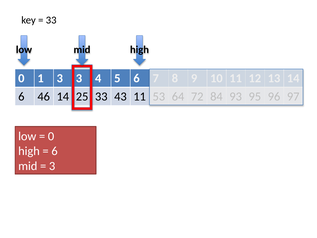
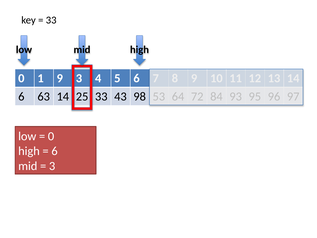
1 3: 3 -> 9
46: 46 -> 63
43 11: 11 -> 98
